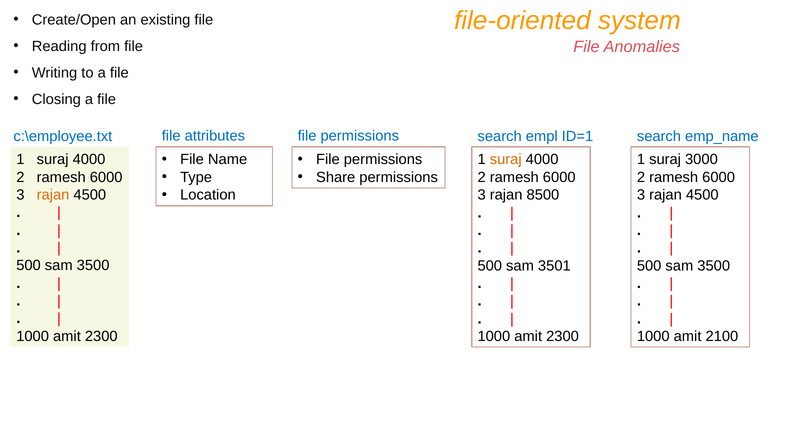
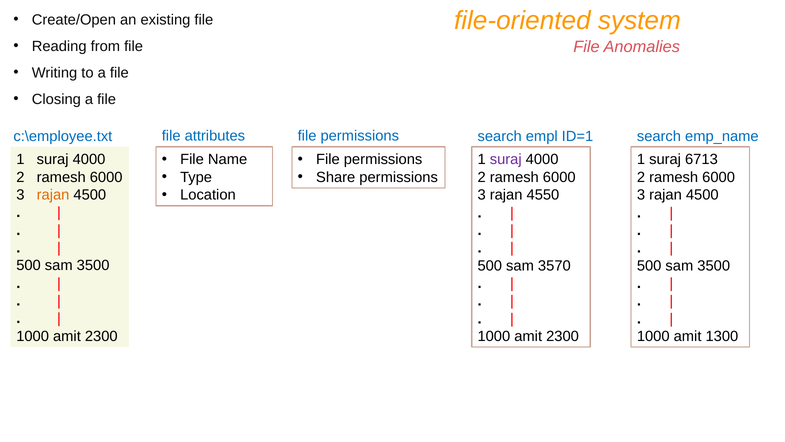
suraj at (506, 159) colour: orange -> purple
3000: 3000 -> 6713
8500: 8500 -> 4550
3501: 3501 -> 3570
2100: 2100 -> 1300
